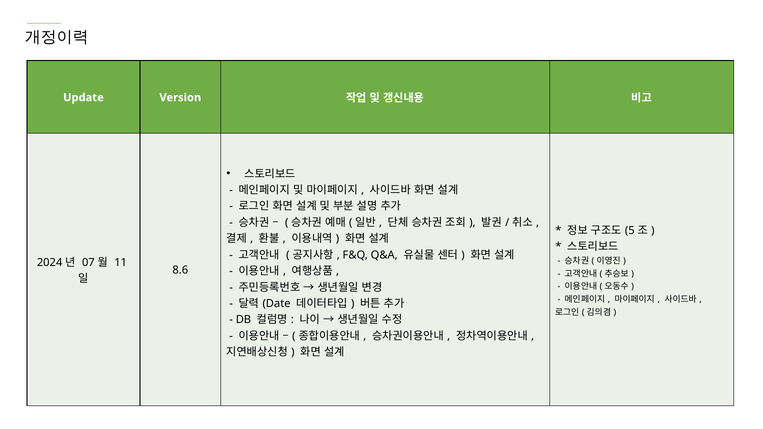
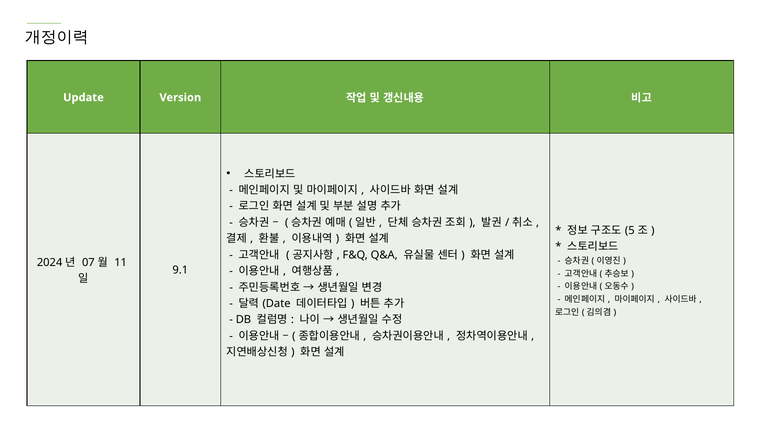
8.6: 8.6 -> 9.1
